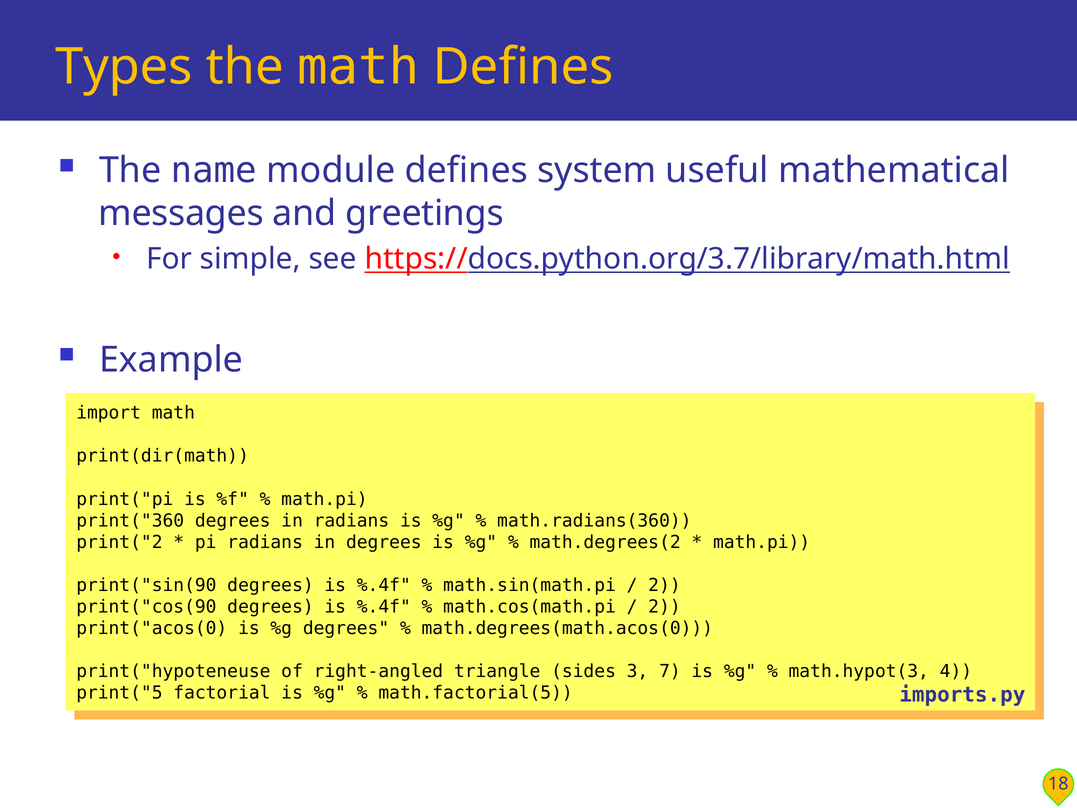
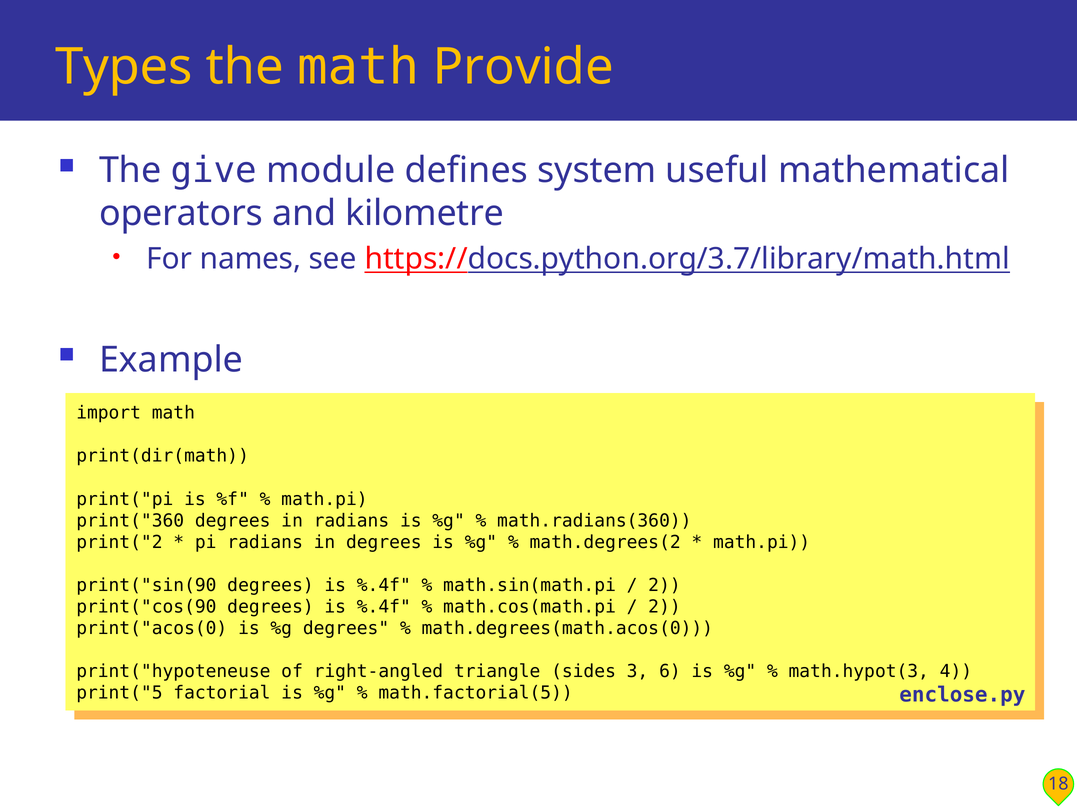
math Defines: Defines -> Provide
name: name -> give
messages: messages -> operators
greetings: greetings -> kilometre
simple: simple -> names
7: 7 -> 6
imports.py: imports.py -> enclose.py
